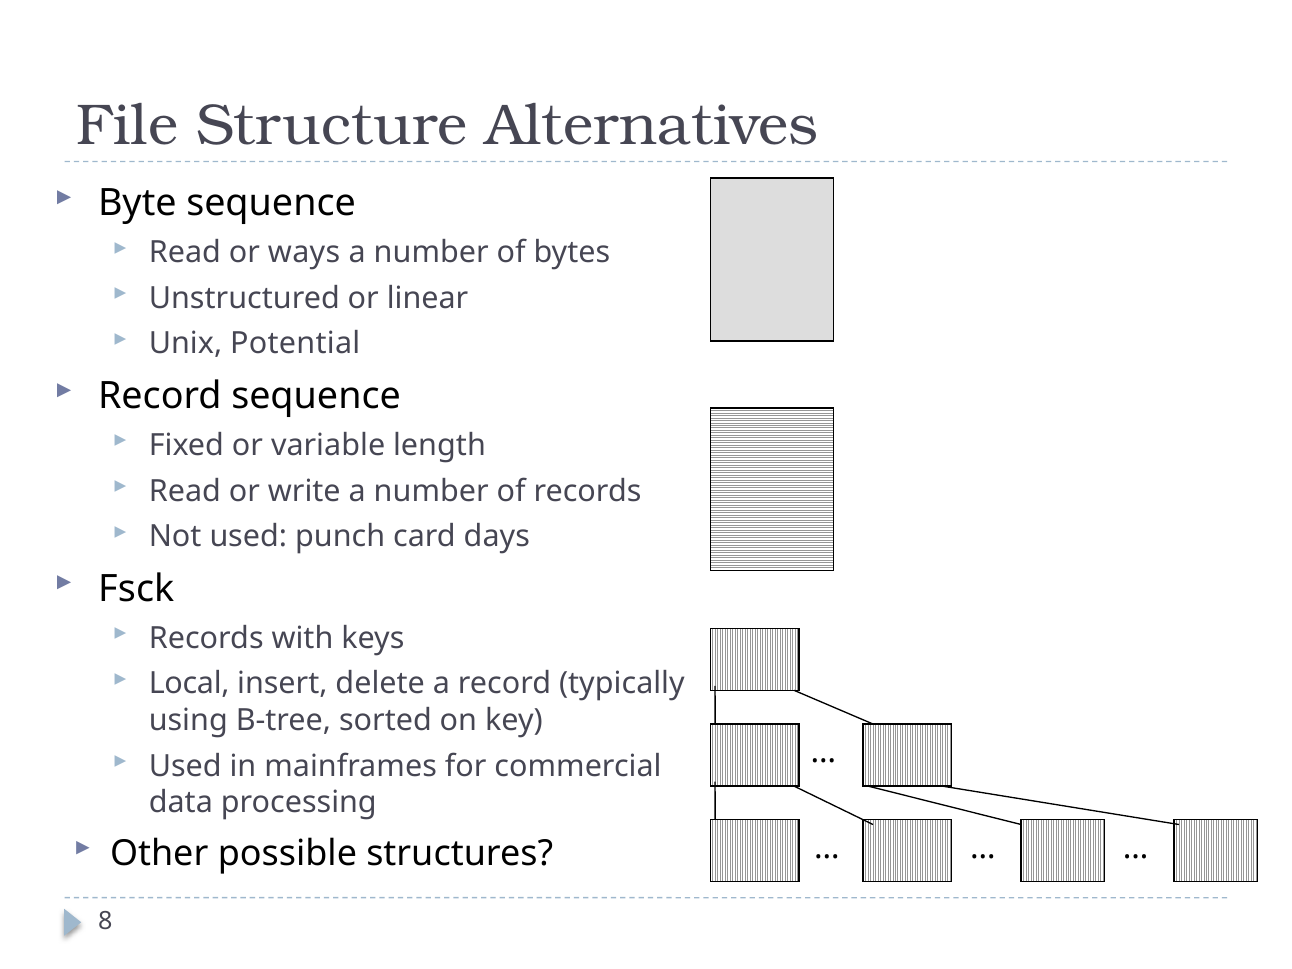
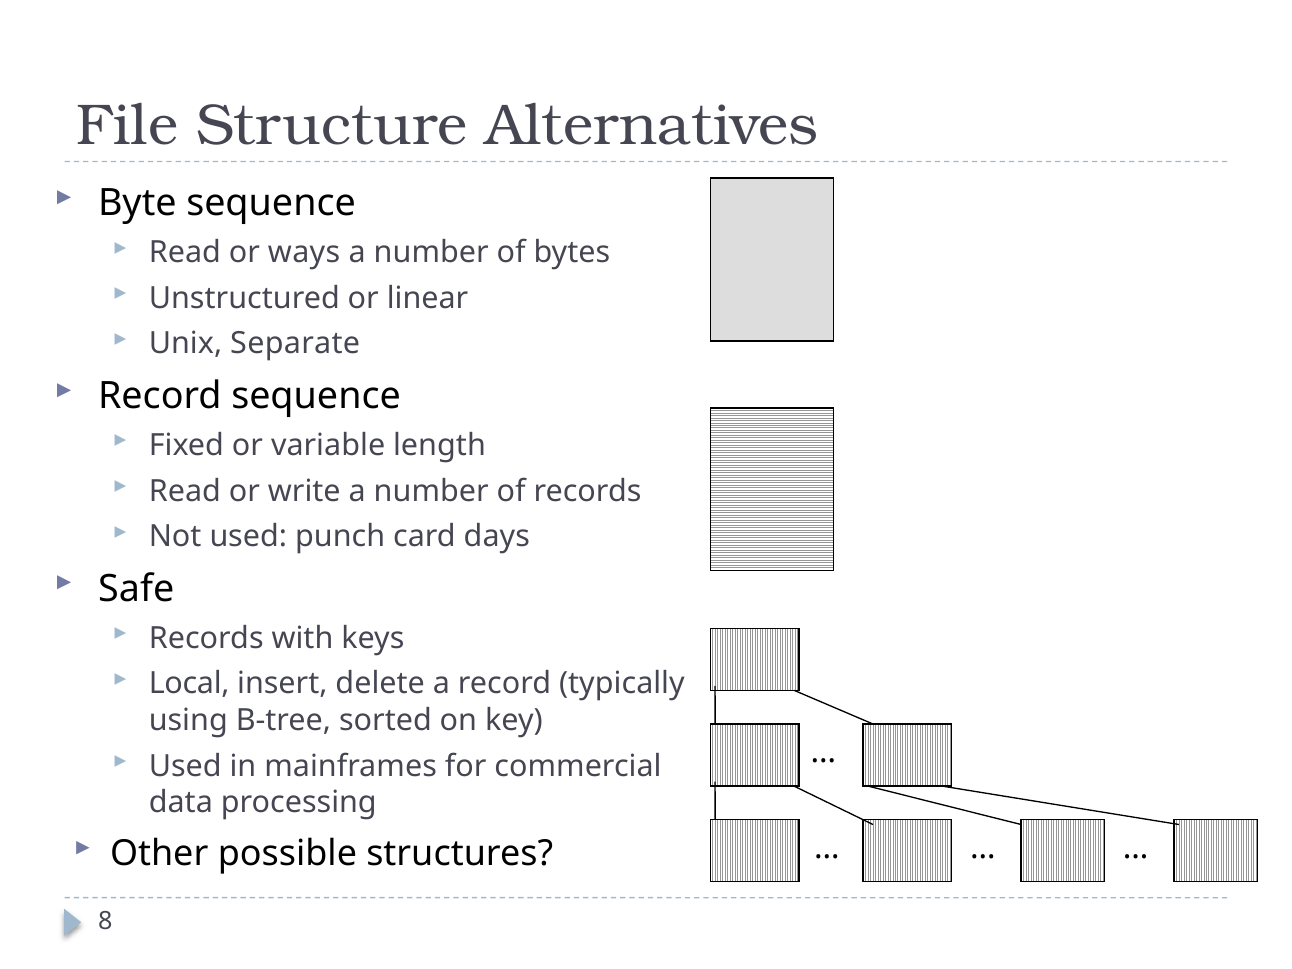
Potential: Potential -> Separate
Fsck: Fsck -> Safe
